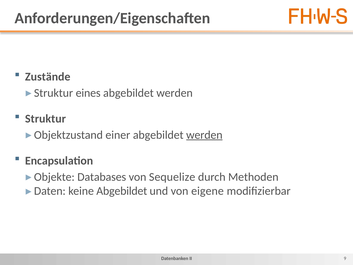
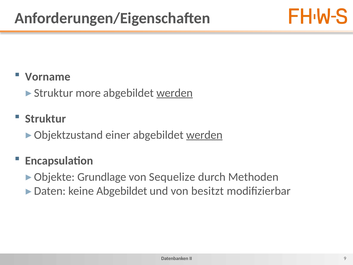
Zustände: Zustände -> Vorname
eines: eines -> more
werden at (175, 93) underline: none -> present
Databases: Databases -> Grundlage
eigene: eigene -> besitzt
